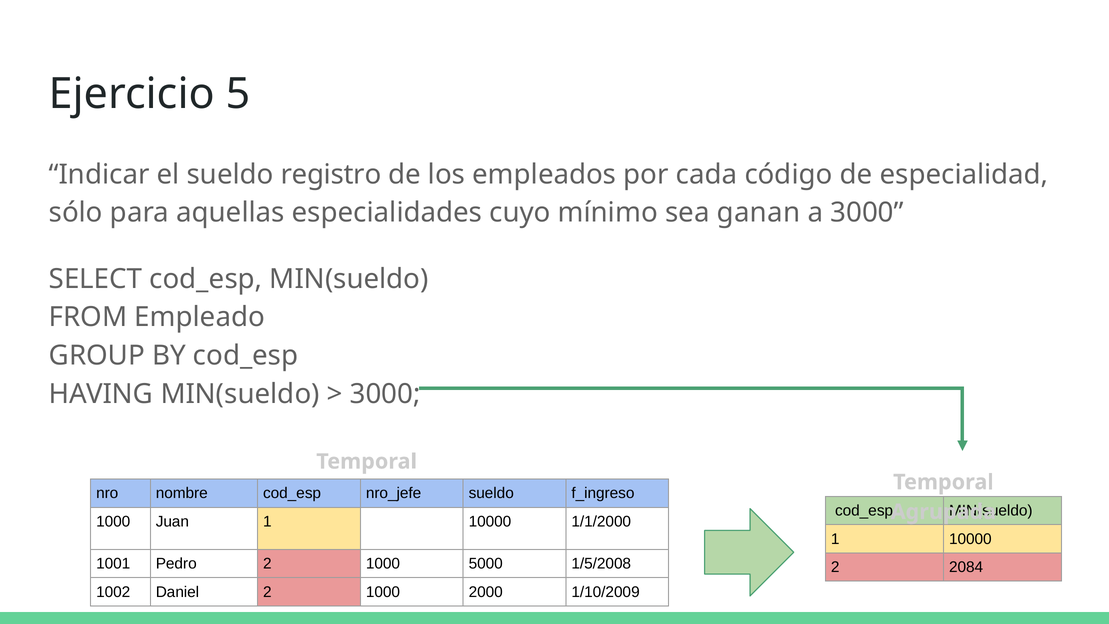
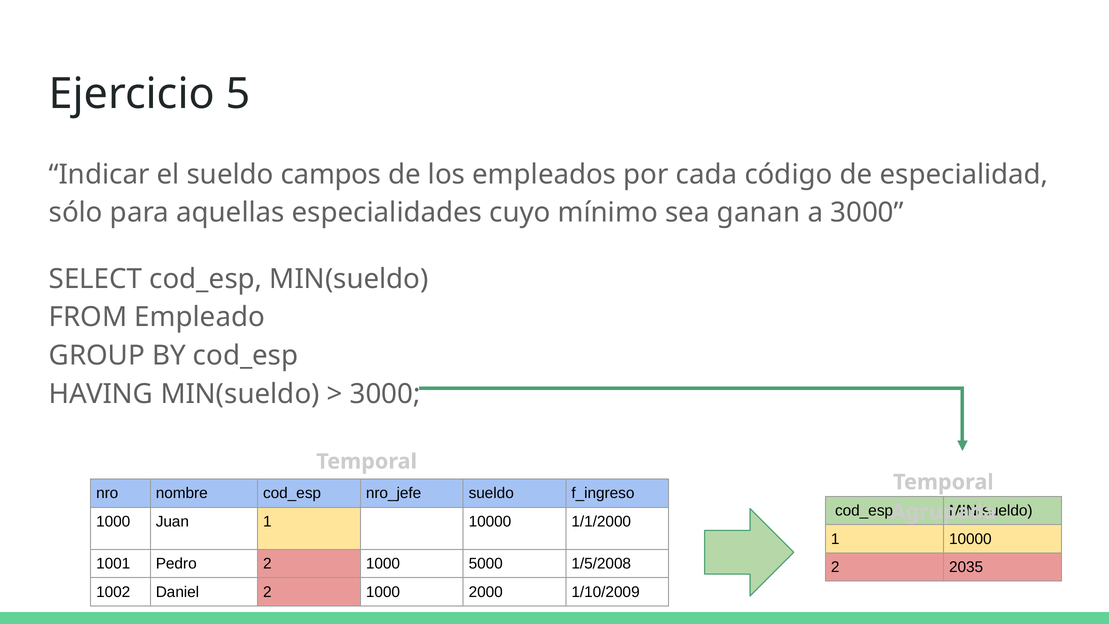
registro: registro -> campos
2084: 2084 -> 2035
